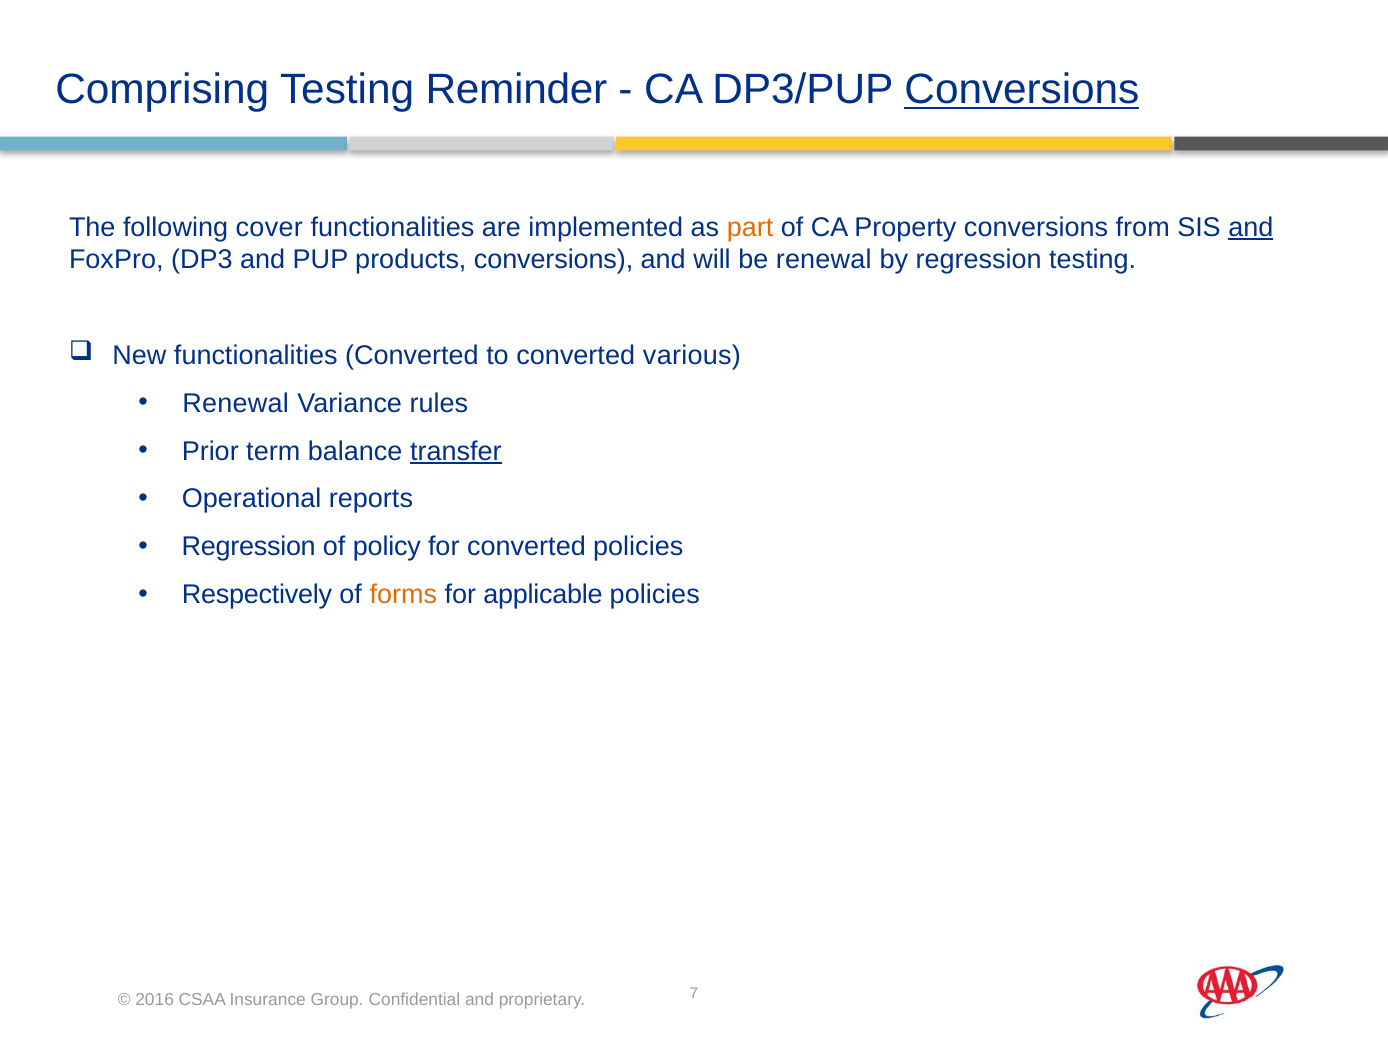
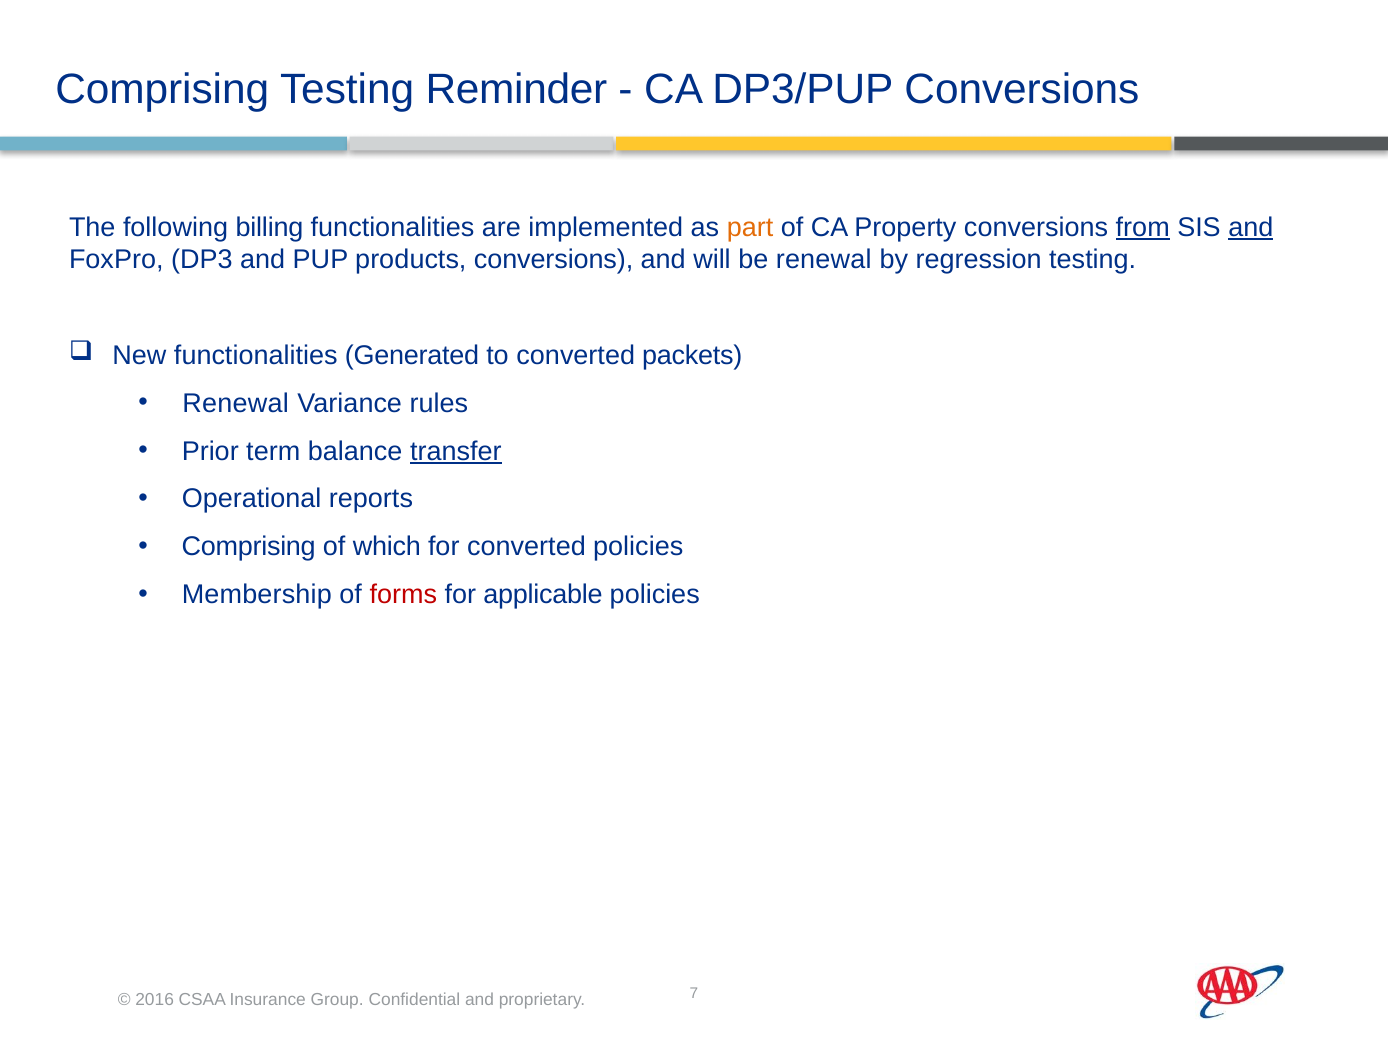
Conversions at (1022, 90) underline: present -> none
cover: cover -> billing
from underline: none -> present
functionalities Converted: Converted -> Generated
various: various -> packets
Regression at (249, 547): Regression -> Comprising
policy: policy -> which
Respectively: Respectively -> Membership
forms colour: orange -> red
